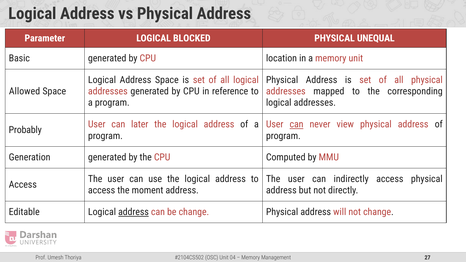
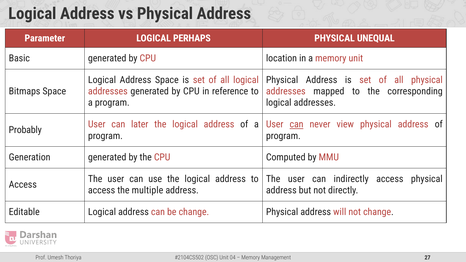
BLOCKED: BLOCKED -> PERHAPS
Allowed: Allowed -> Bitmaps
moment: moment -> multiple
address at (133, 212) underline: present -> none
